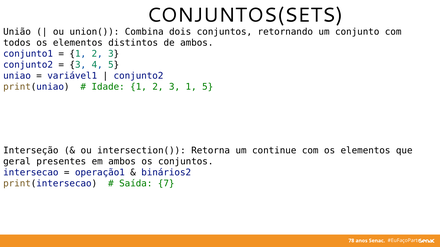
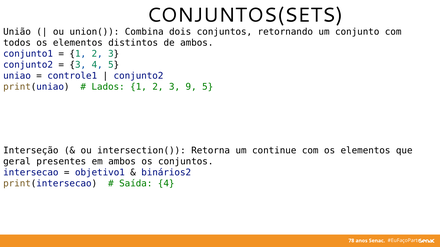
variável1: variável1 -> controle1
Idade: Idade -> Lados
3 1: 1 -> 9
operação1: operação1 -> objetivo1
Saída 7: 7 -> 4
